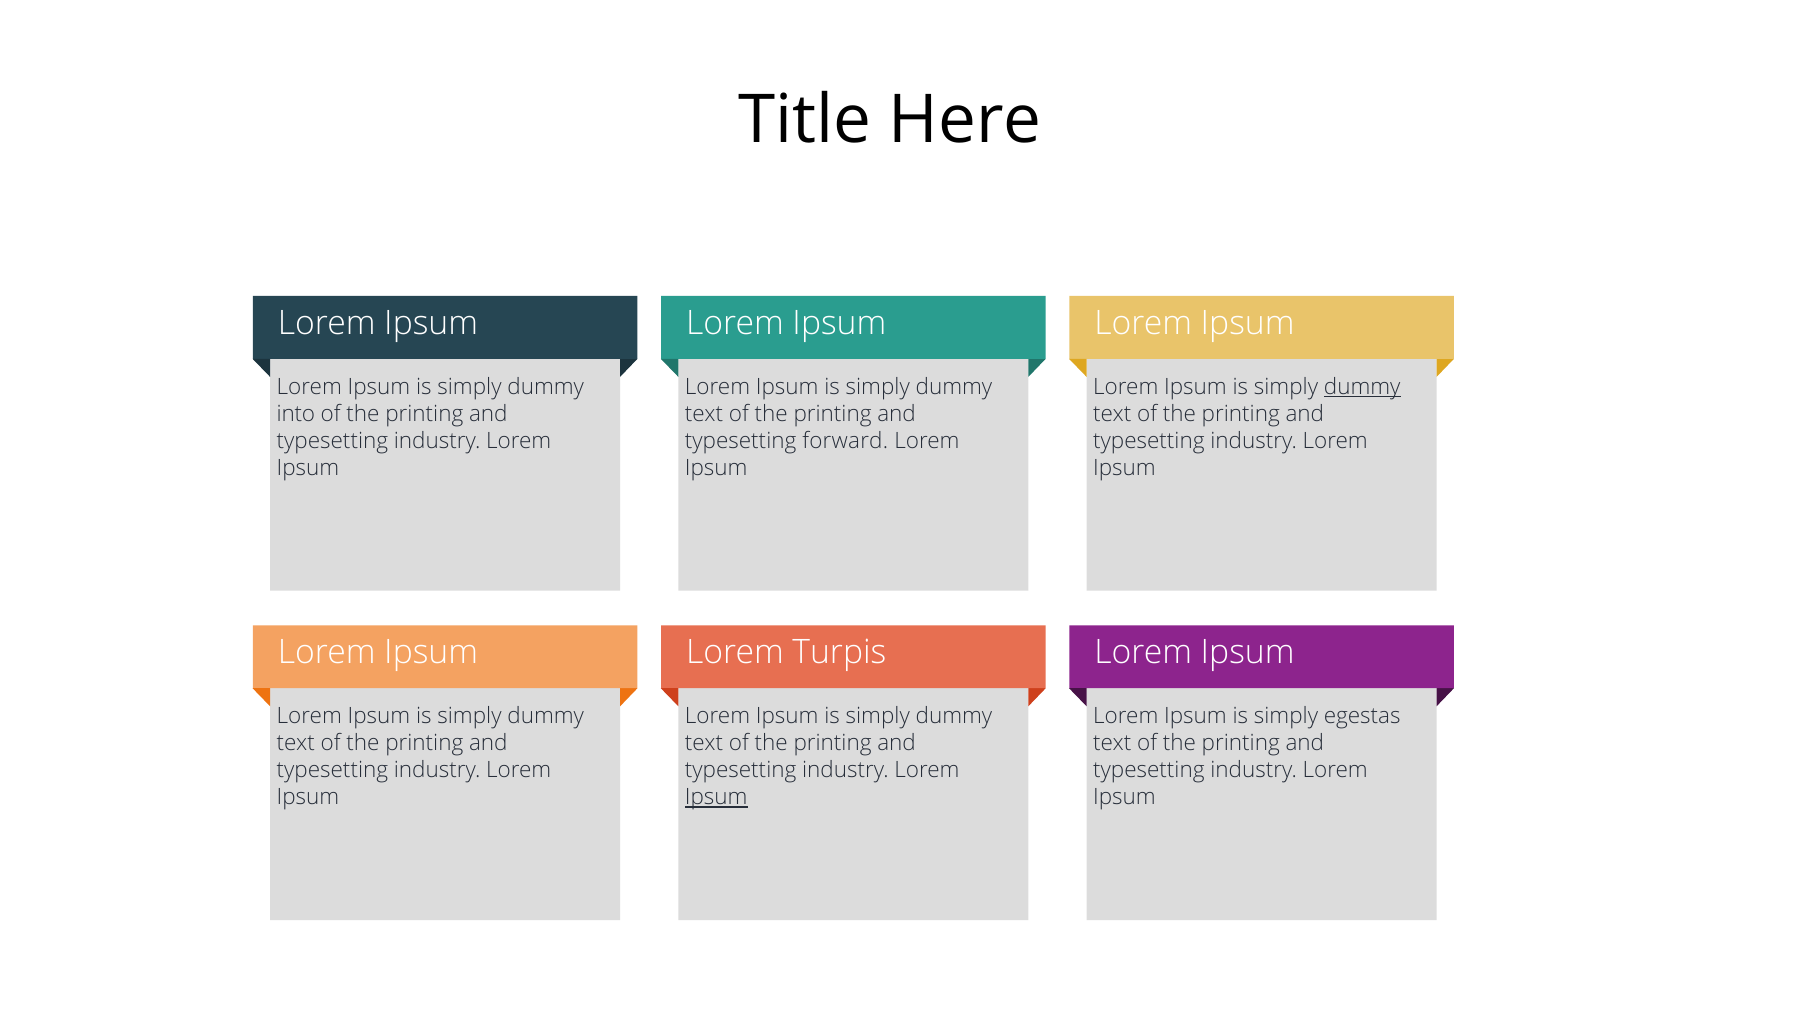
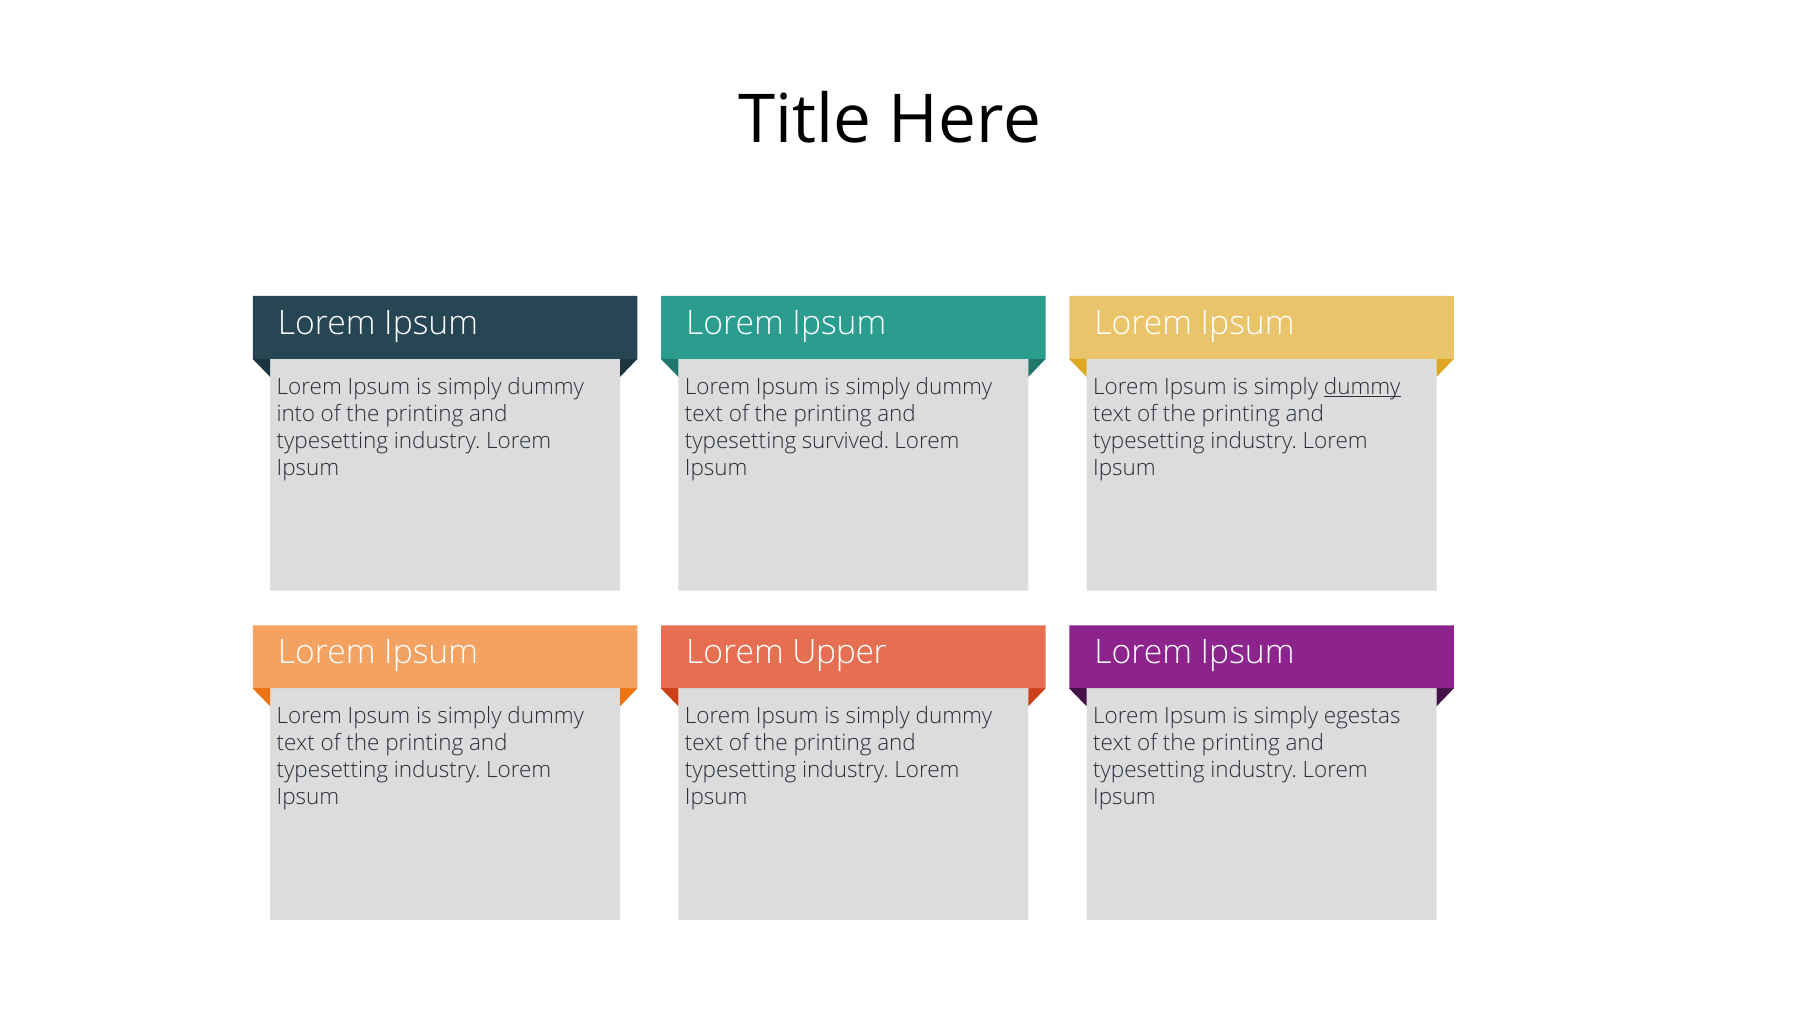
forward: forward -> survived
Turpis: Turpis -> Upper
Ipsum at (716, 798) underline: present -> none
